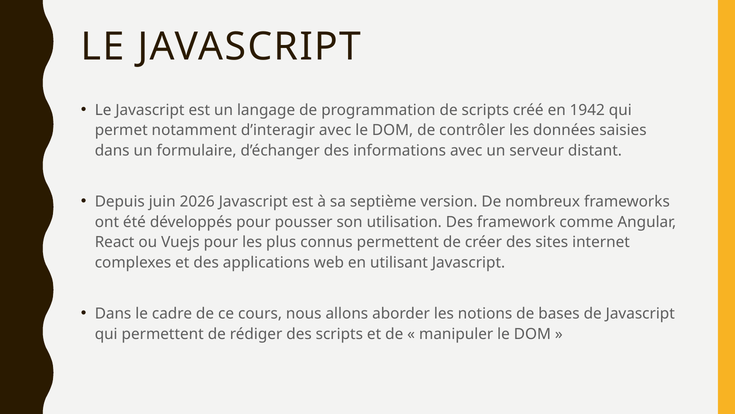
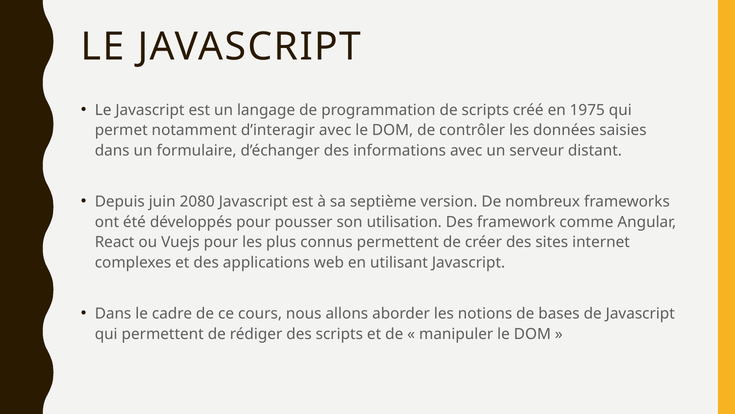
1942: 1942 -> 1975
2026: 2026 -> 2080
